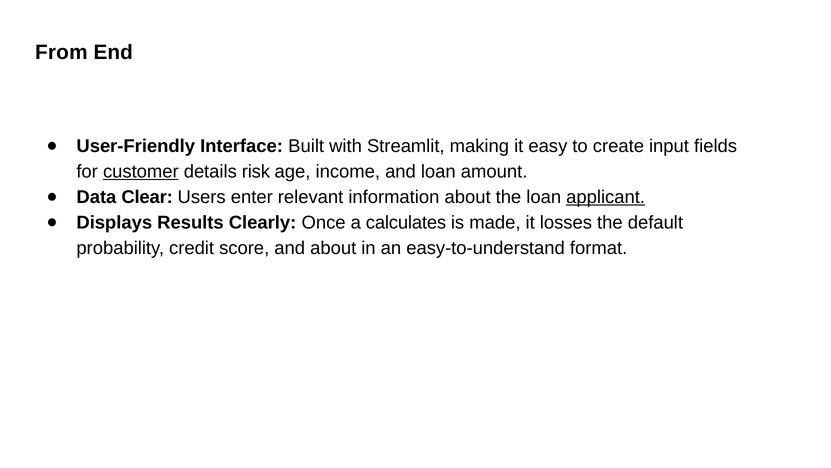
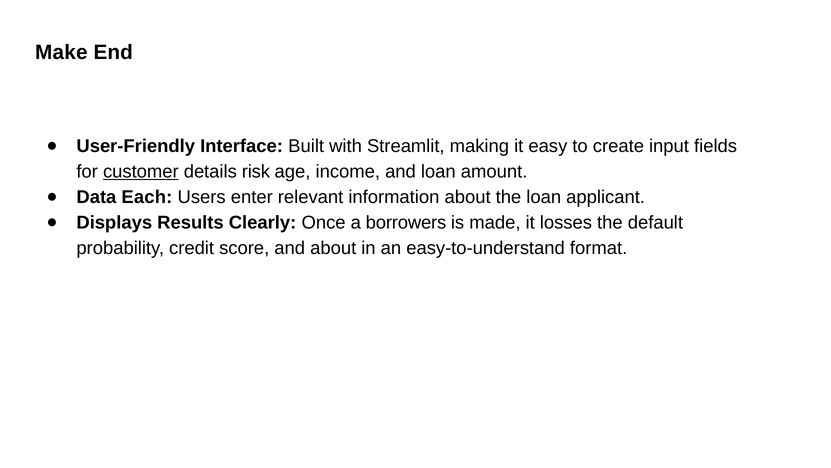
From: From -> Make
Clear: Clear -> Each
applicant underline: present -> none
calculates: calculates -> borrowers
